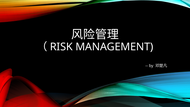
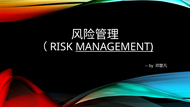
MANAGEMENT underline: none -> present
